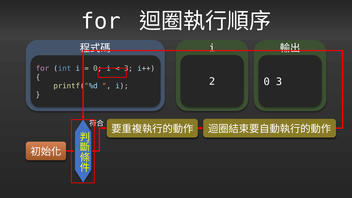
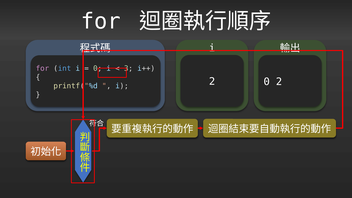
0 3: 3 -> 2
